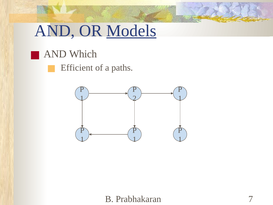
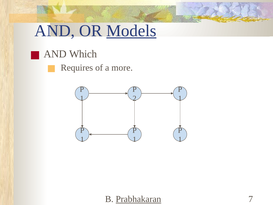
Efficient: Efficient -> Requires
paths: paths -> more
Prabhakaran underline: none -> present
